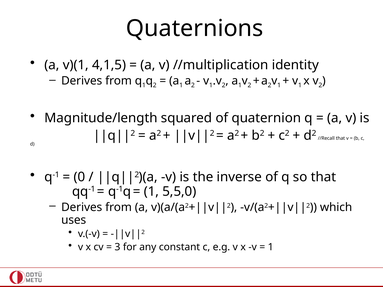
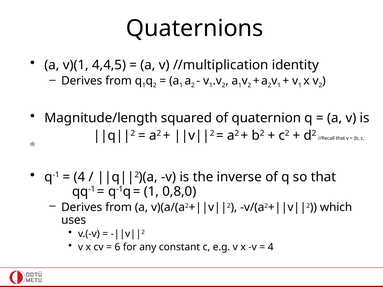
4,1,5: 4,1,5 -> 4,4,5
0 at (79, 177): 0 -> 4
5,5,0: 5,5,0 -> 0,8,0
3: 3 -> 6
1 at (271, 247): 1 -> 4
